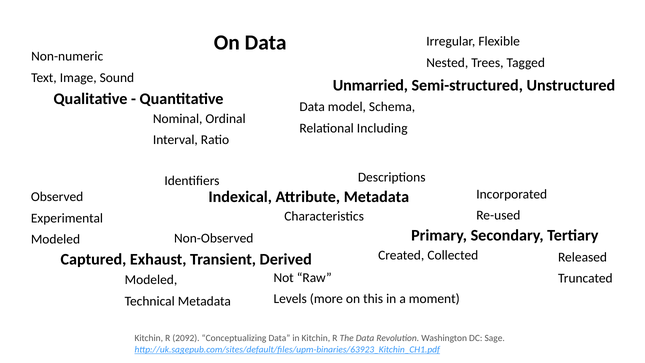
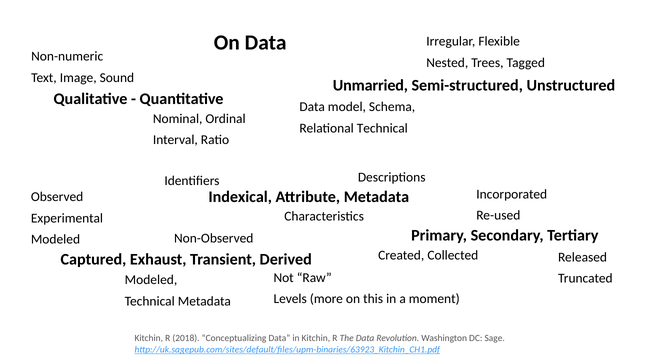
Relational Including: Including -> Technical
2092: 2092 -> 2018
